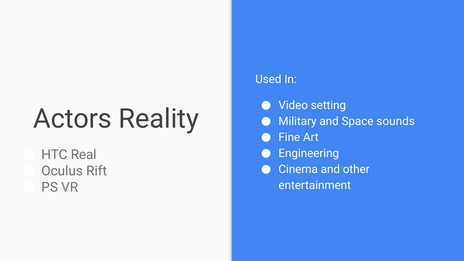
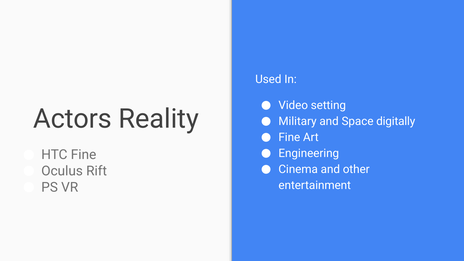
sounds: sounds -> digitally
HTC Real: Real -> Fine
